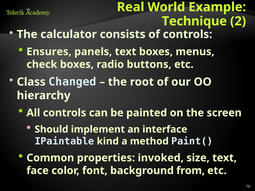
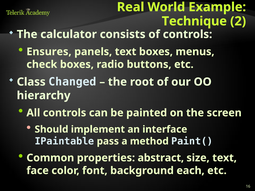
kind: kind -> pass
invoked: invoked -> abstract
from: from -> each
